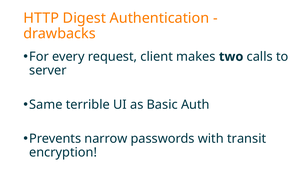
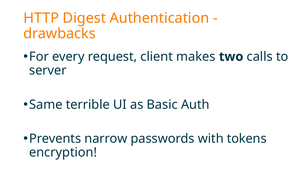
transit: transit -> tokens
